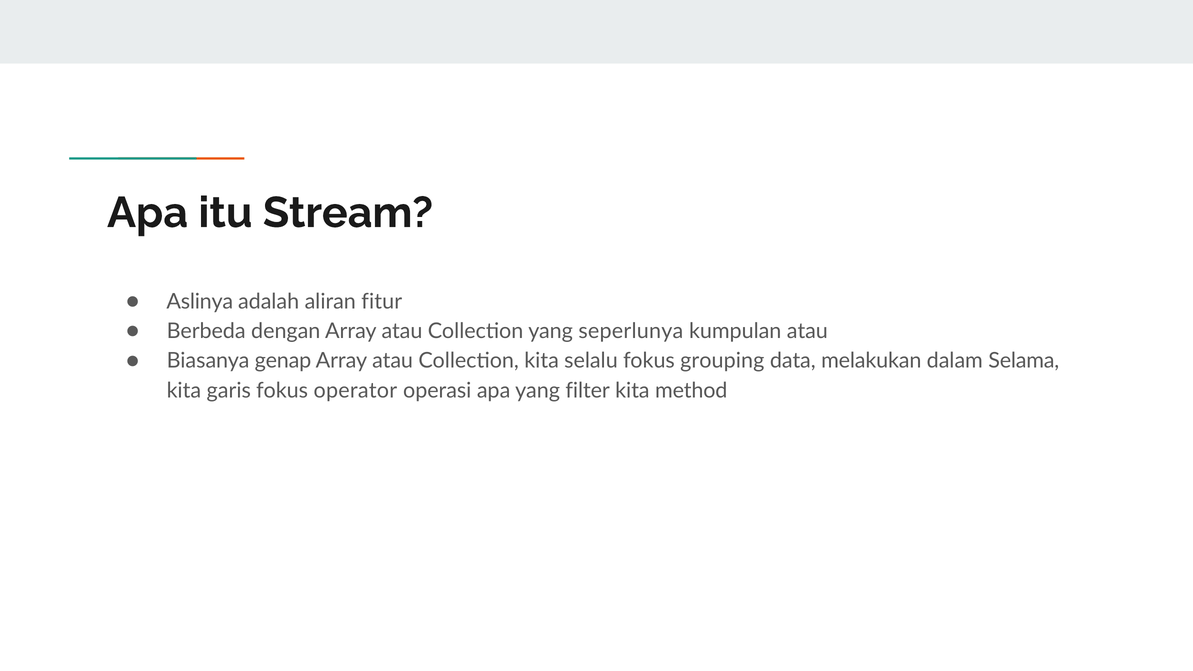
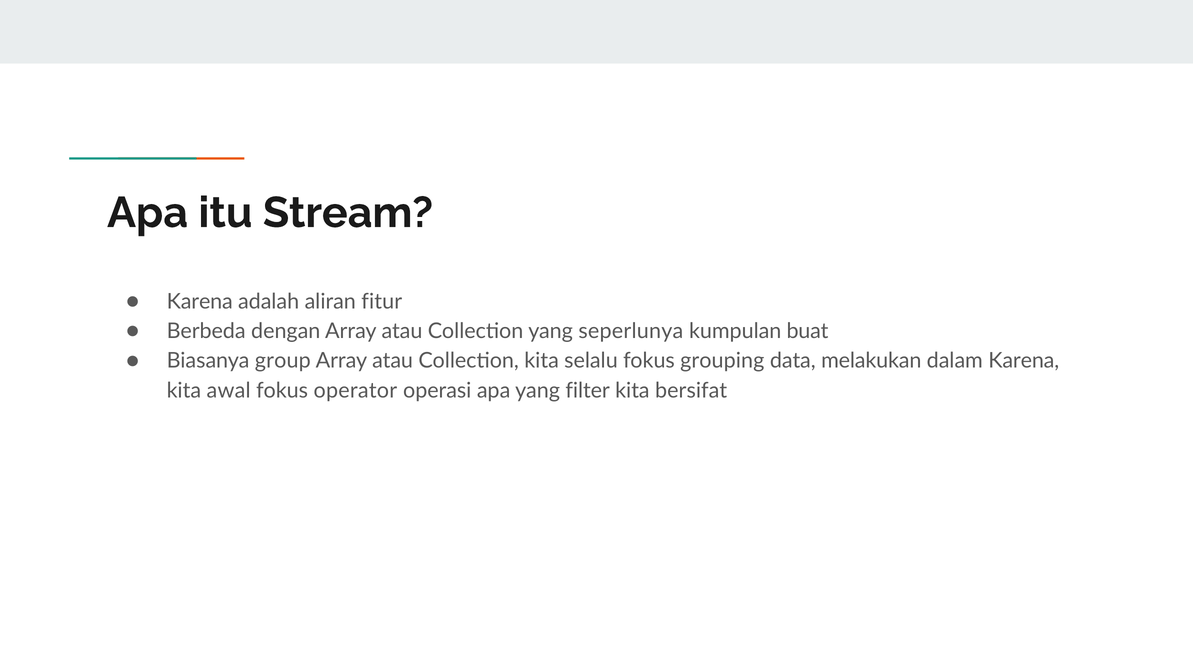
Aslinya at (200, 301): Aslinya -> Karena
kumpulan atau: atau -> buat
genap: genap -> group
dalam Selama: Selama -> Karena
garis: garis -> awal
method: method -> bersifat
